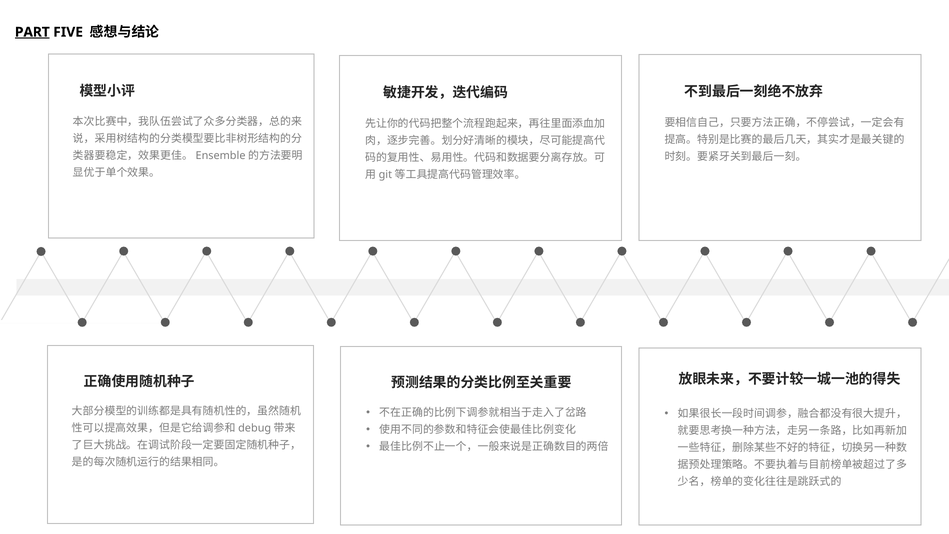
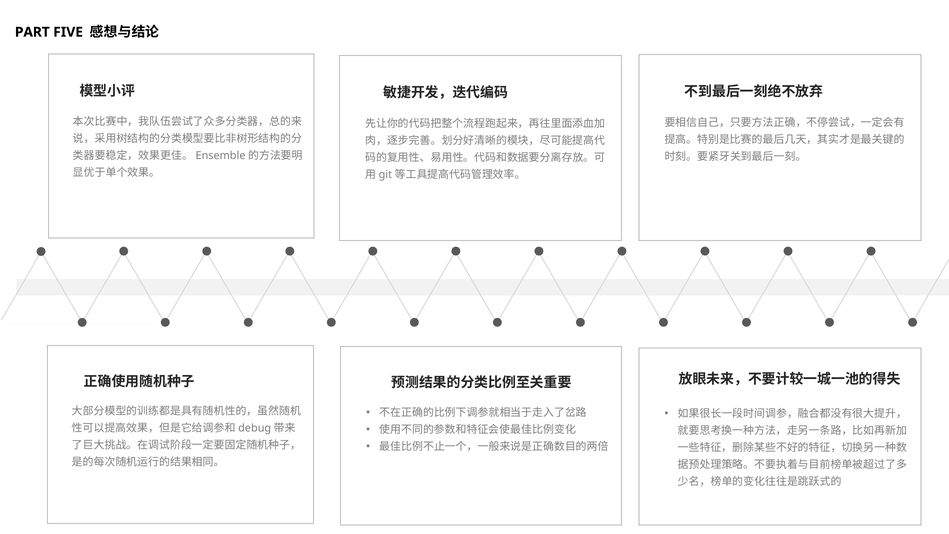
PART underline: present -> none
